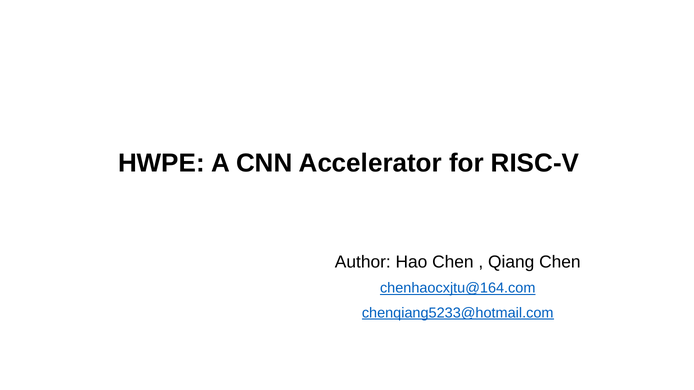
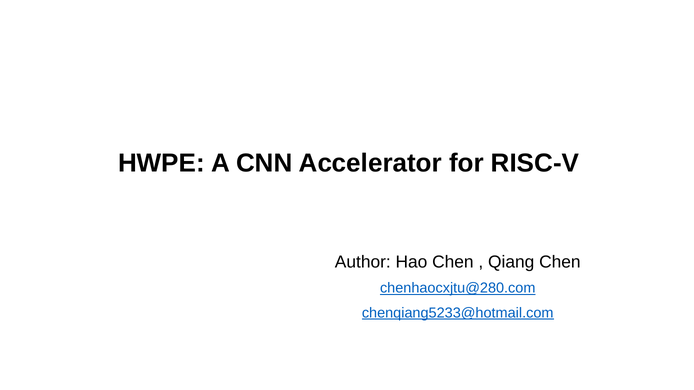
chenhaocxjtu@164.com: chenhaocxjtu@164.com -> chenhaocxjtu@280.com
